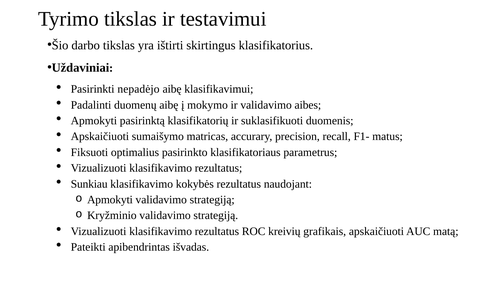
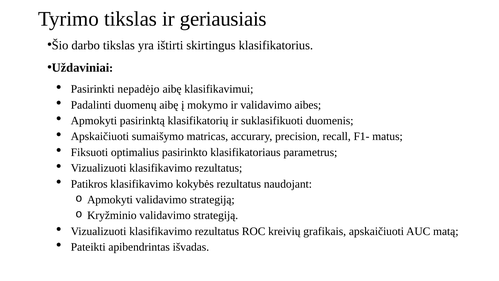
testavimui: testavimui -> geriausiais
Sunkiau: Sunkiau -> Patikros
